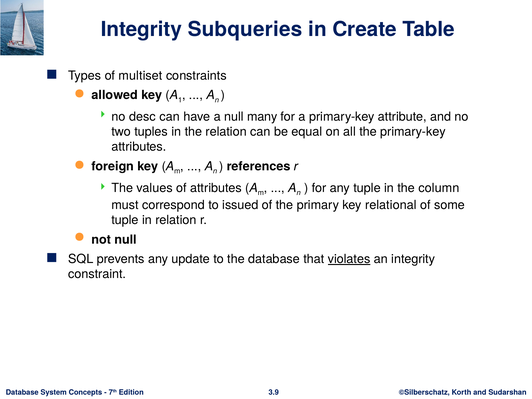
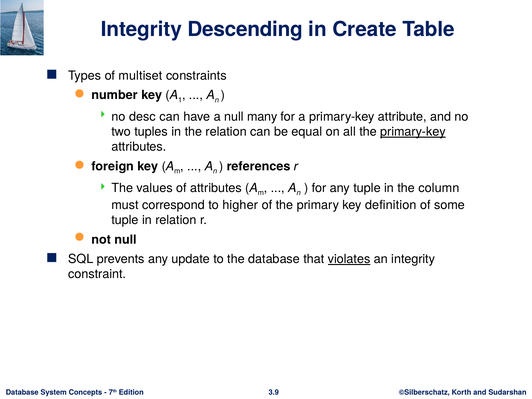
Subqueries: Subqueries -> Descending
allowed: allowed -> number
primary-key at (413, 132) underline: none -> present
issued: issued -> higher
relational: relational -> definition
